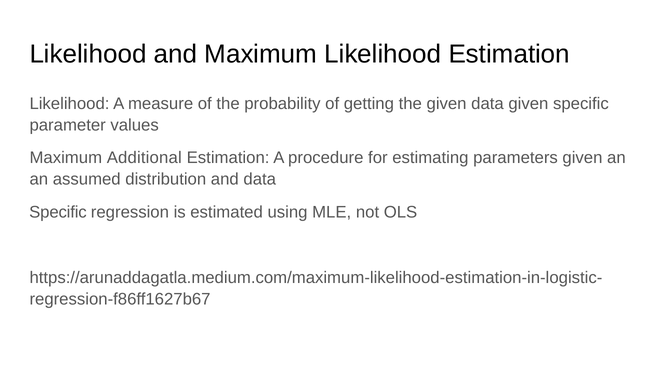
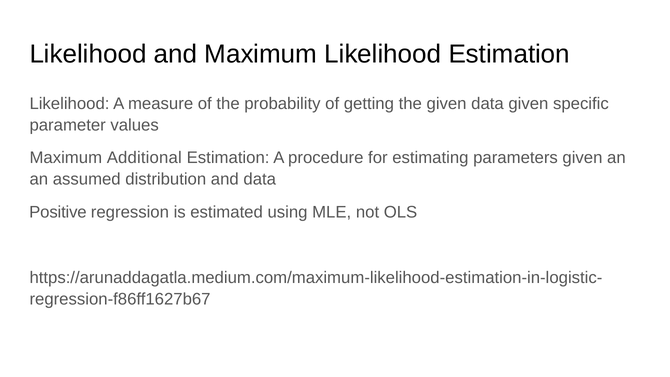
Specific at (58, 212): Specific -> Positive
